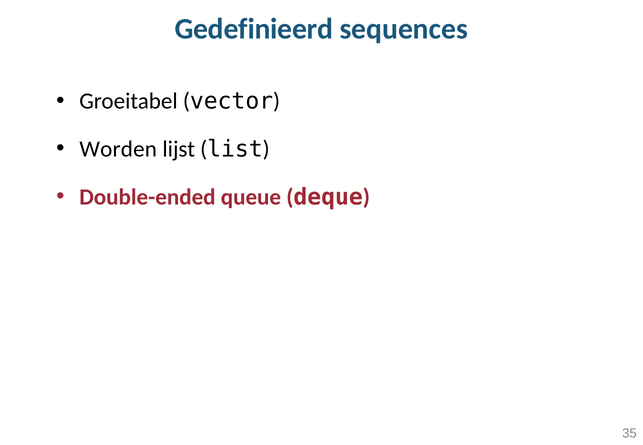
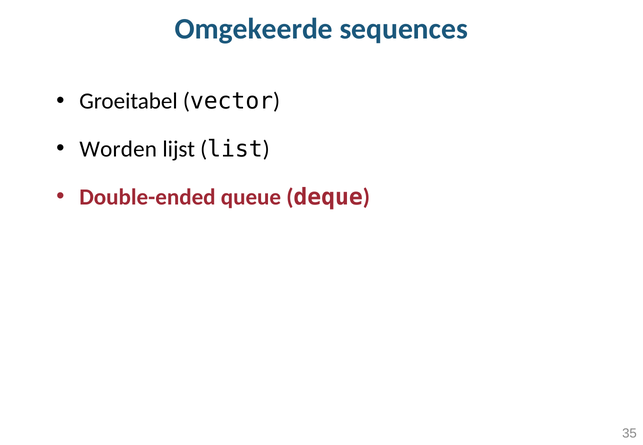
Gedefinieerd: Gedefinieerd -> Omgekeerde
